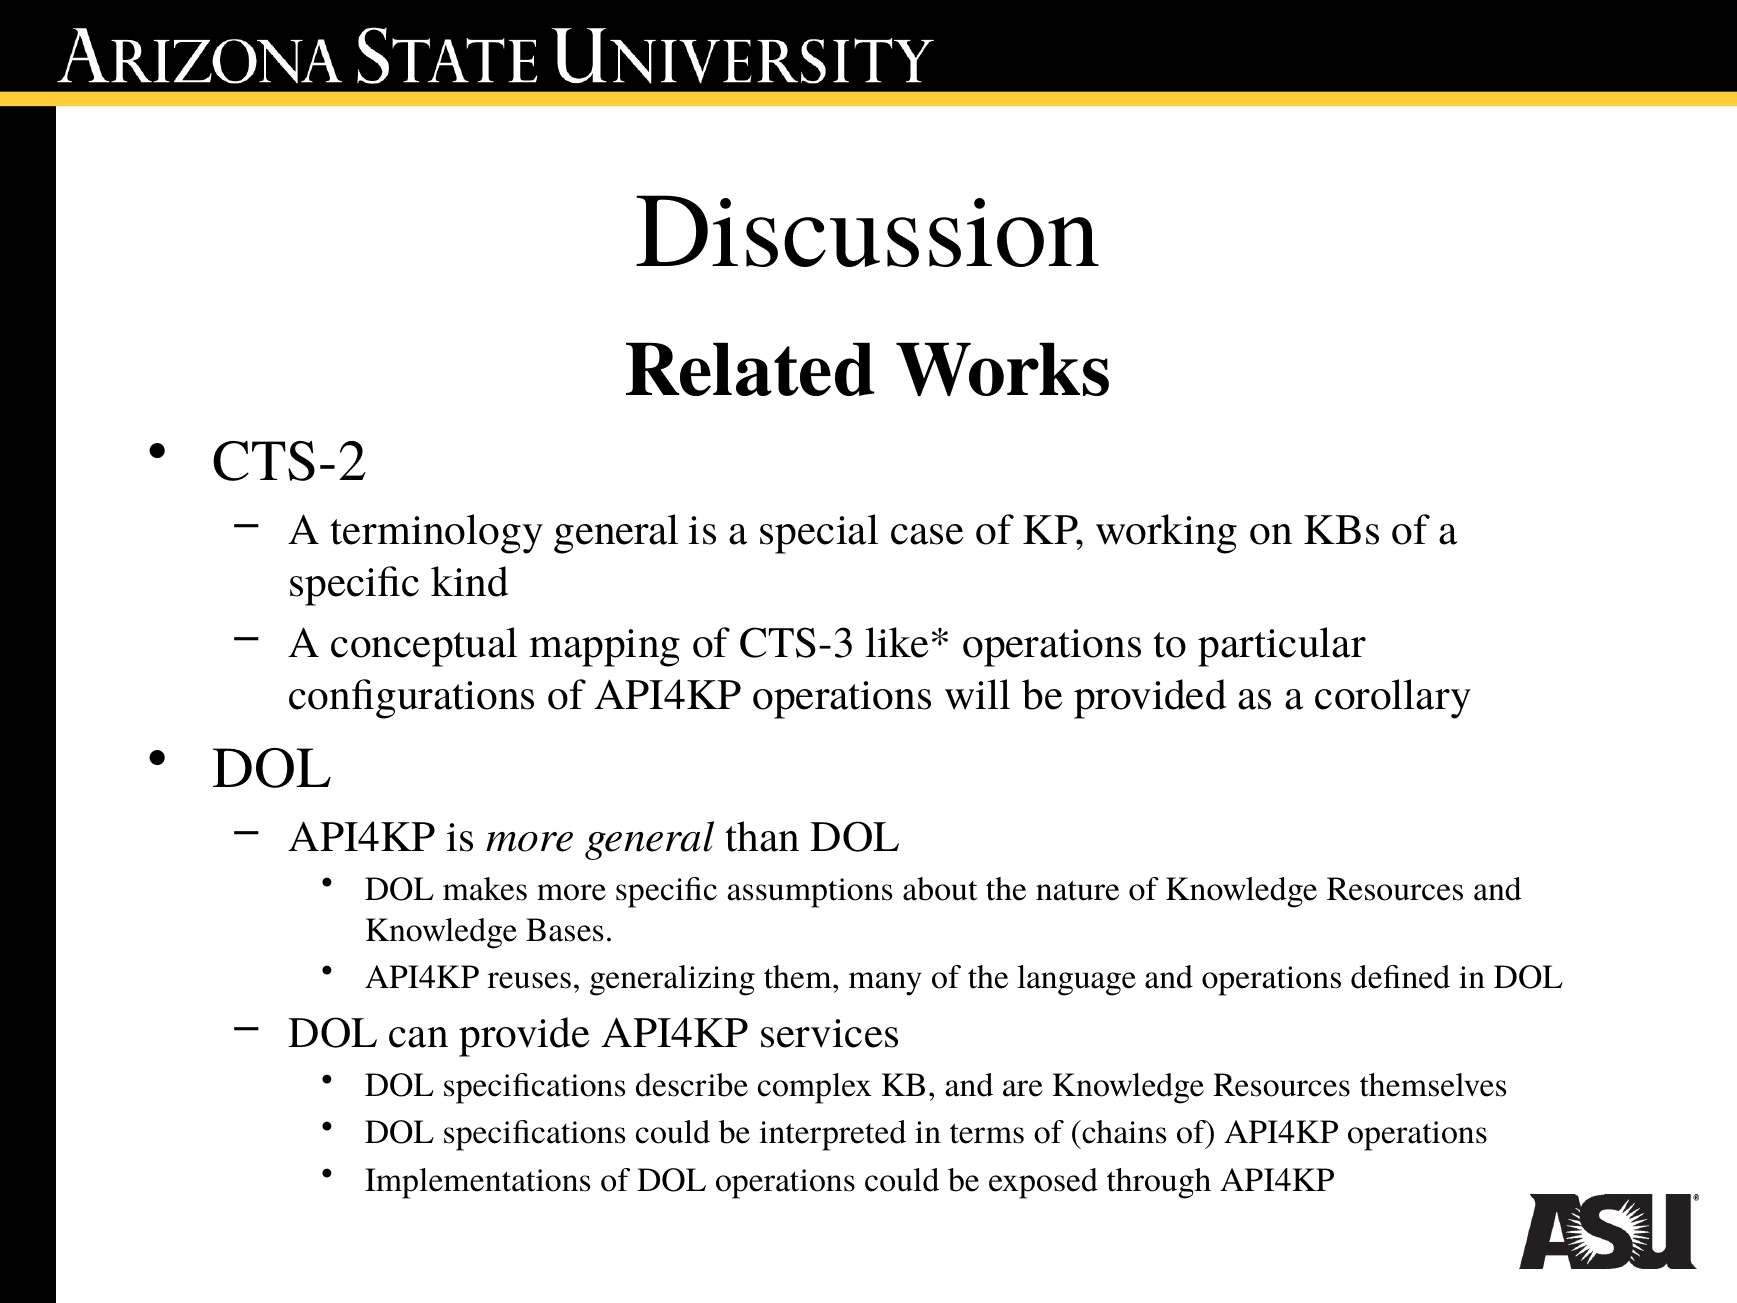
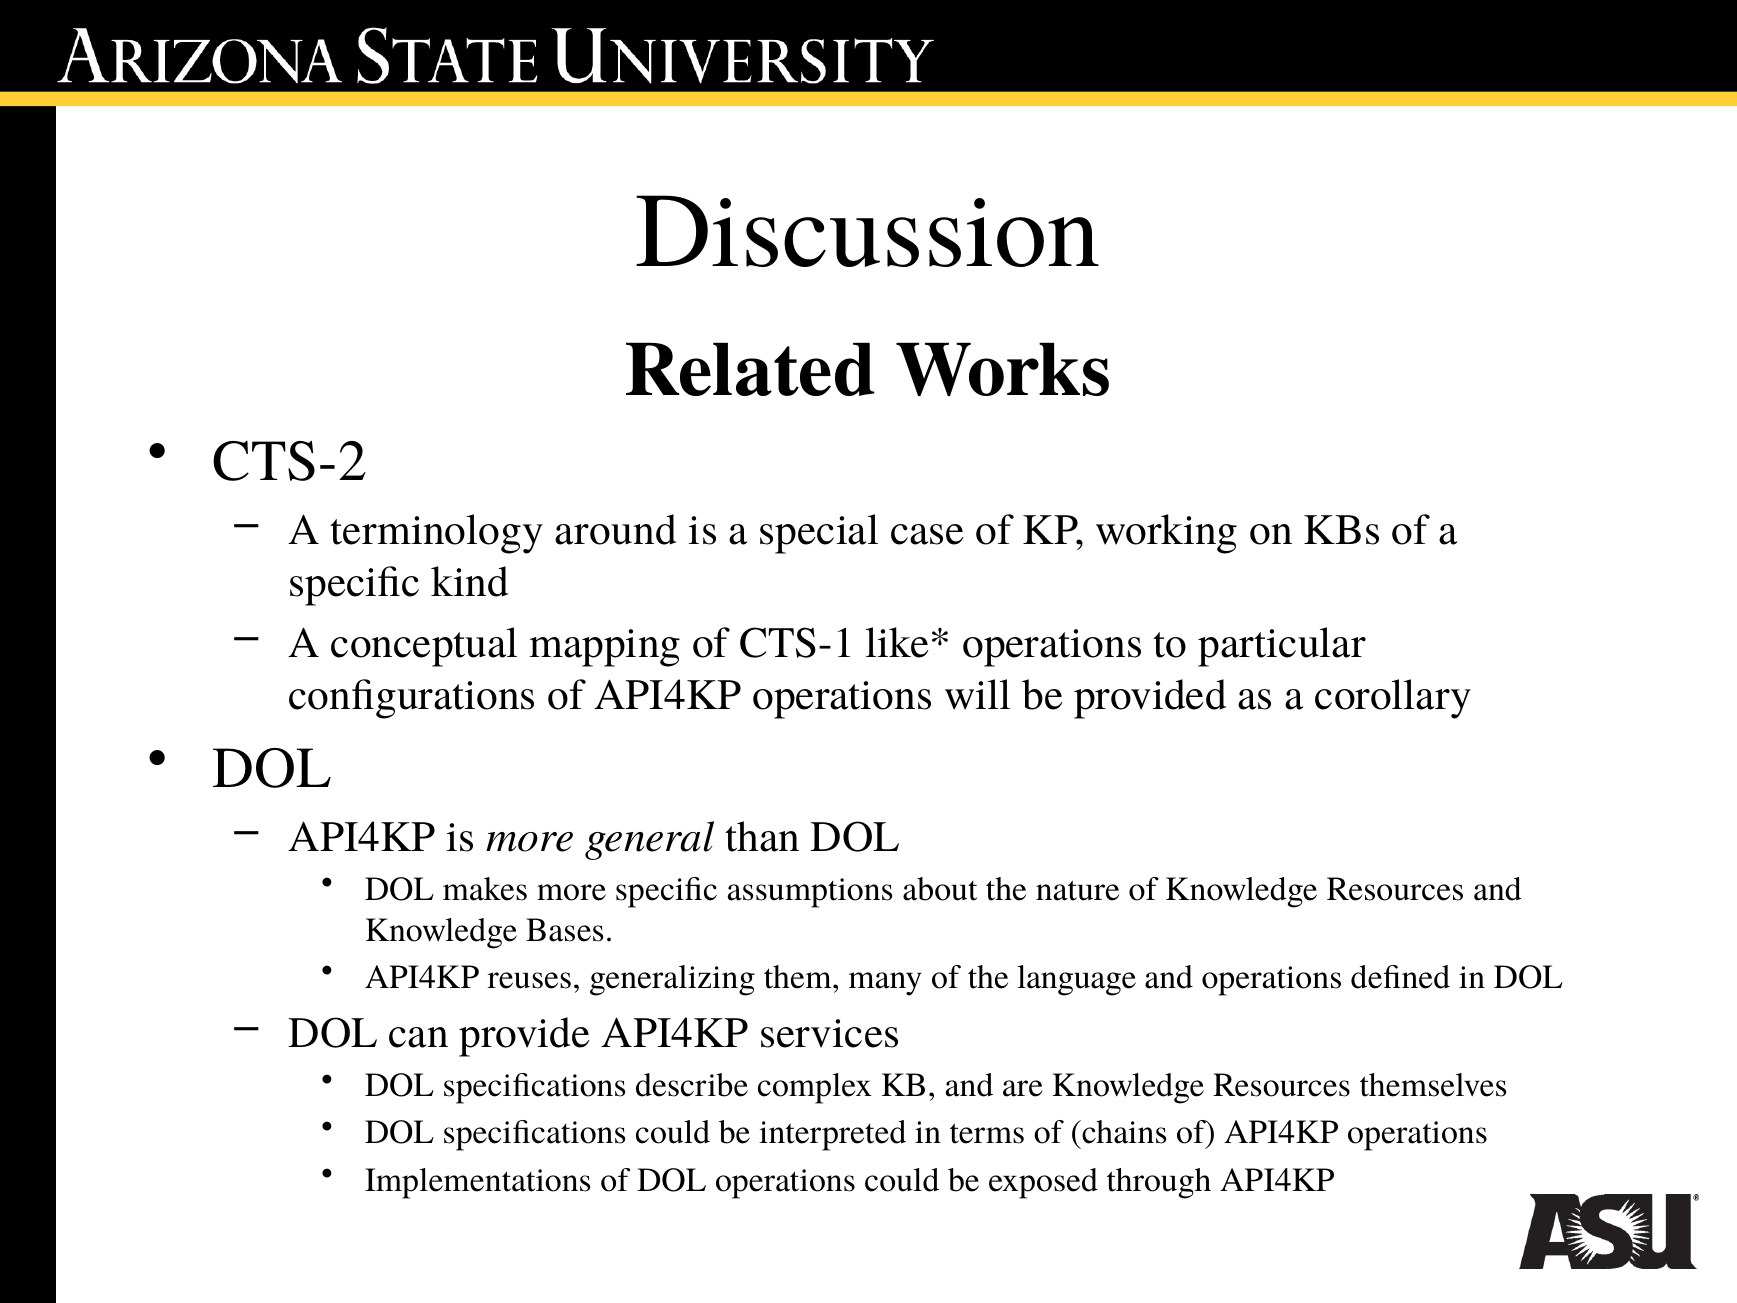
terminology general: general -> around
CTS-3: CTS-3 -> CTS-1
